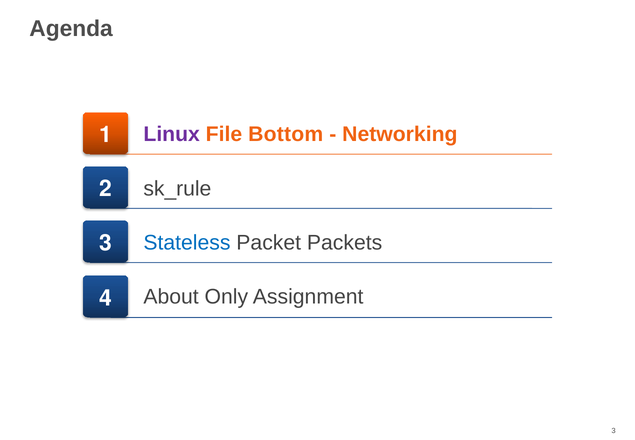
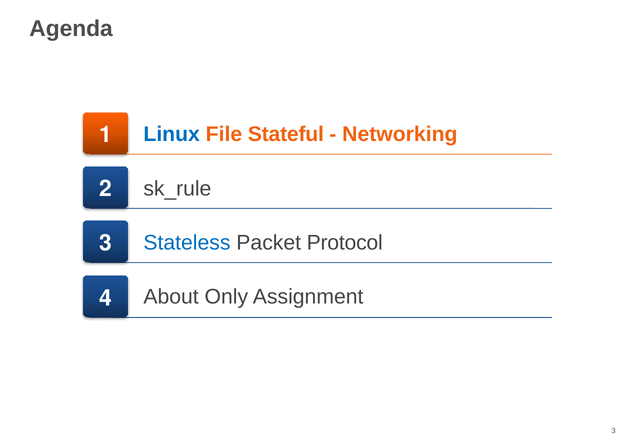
Linux colour: purple -> blue
Bottom: Bottom -> Stateful
Packets: Packets -> Protocol
